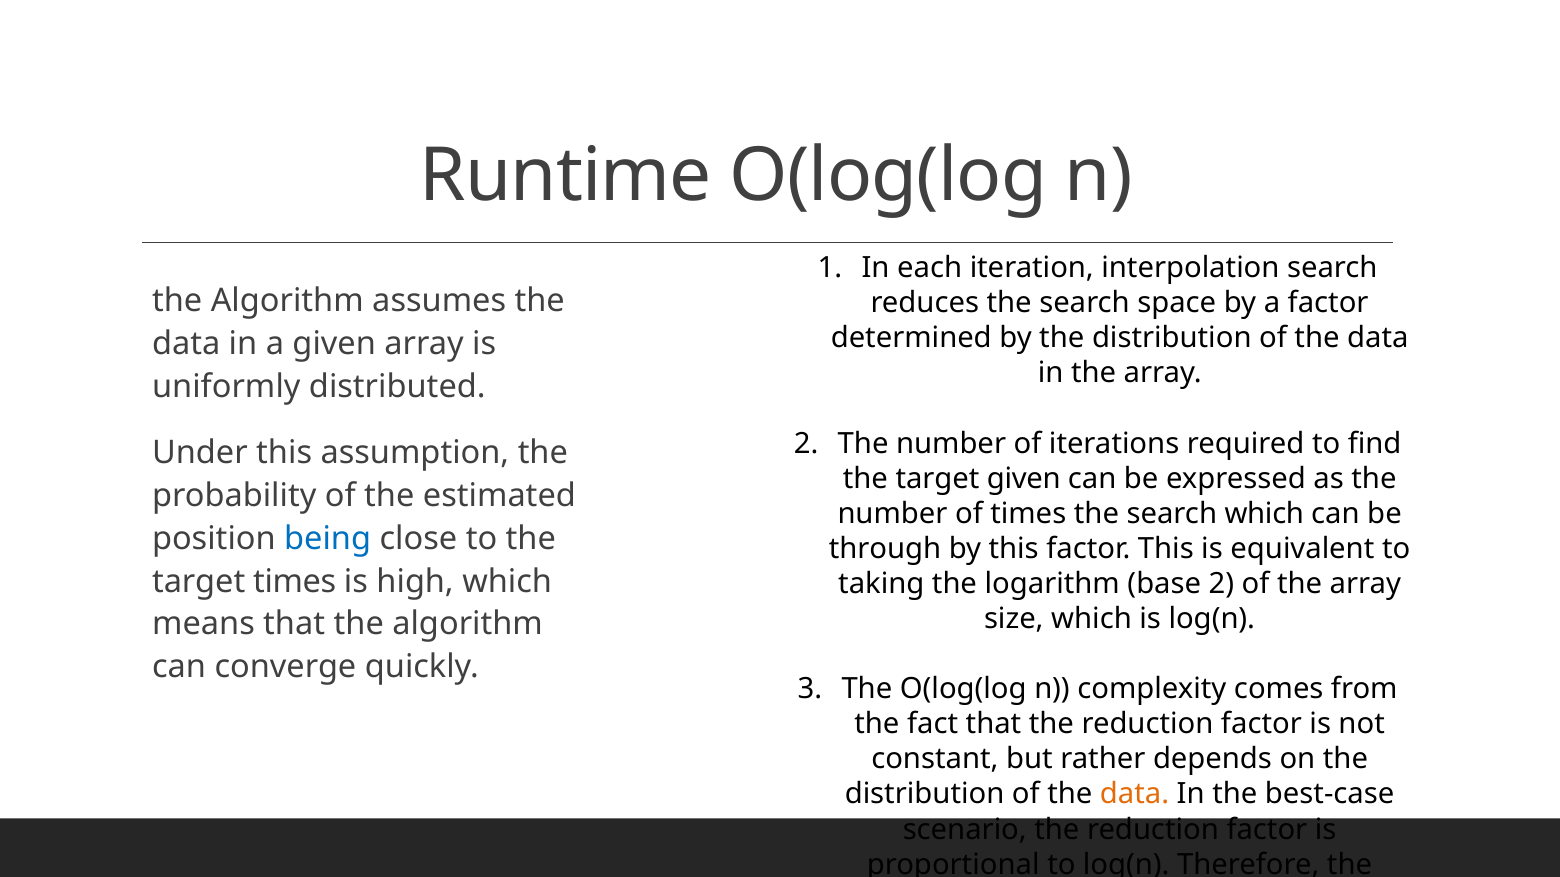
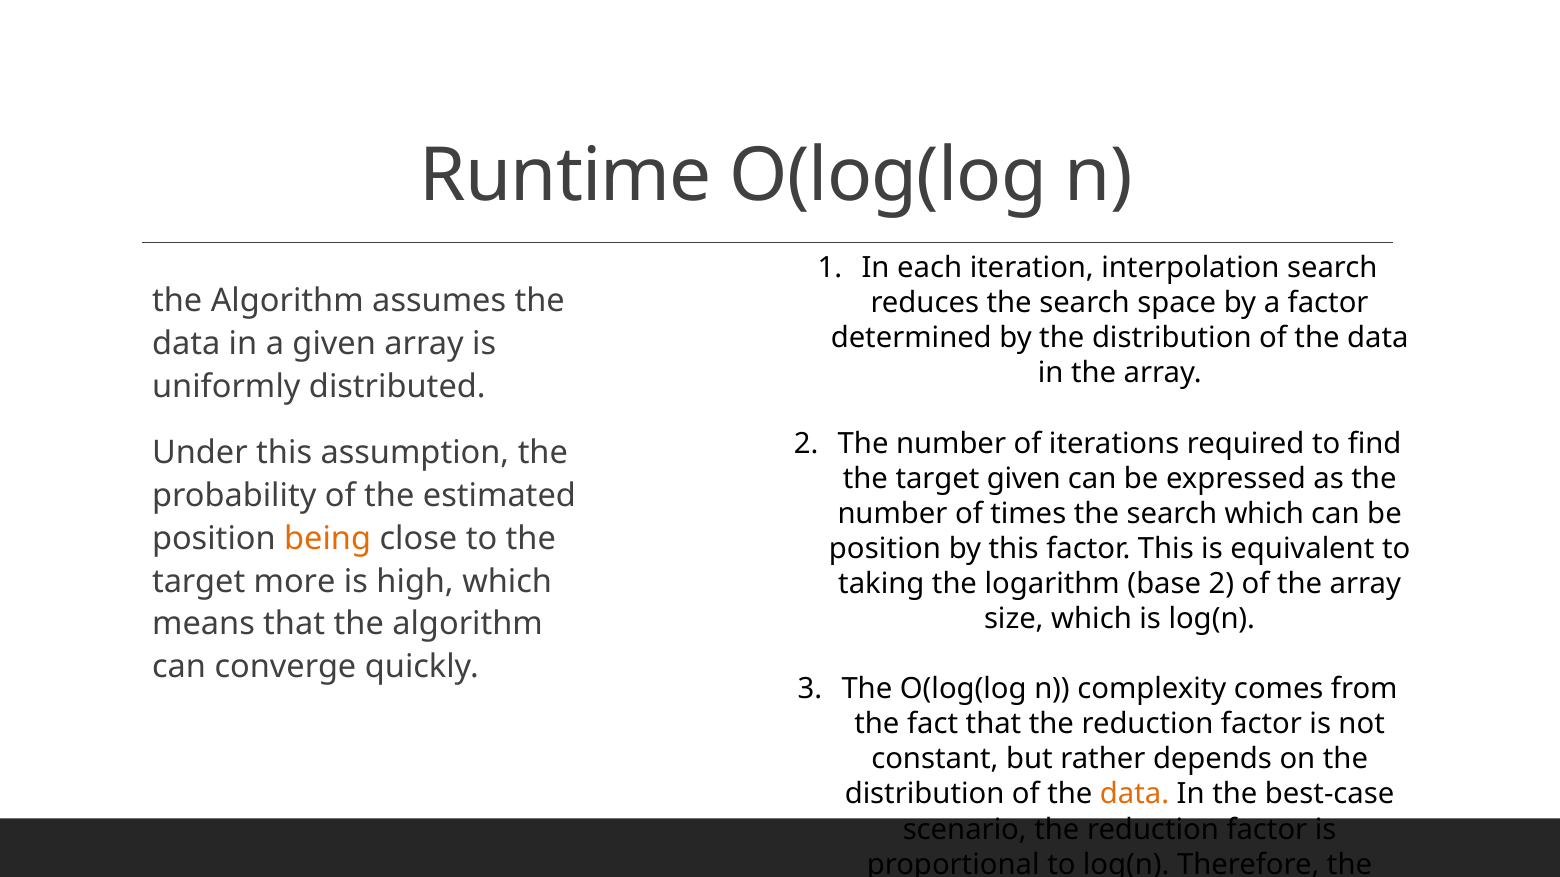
being colour: blue -> orange
through at (885, 549): through -> position
target times: times -> more
